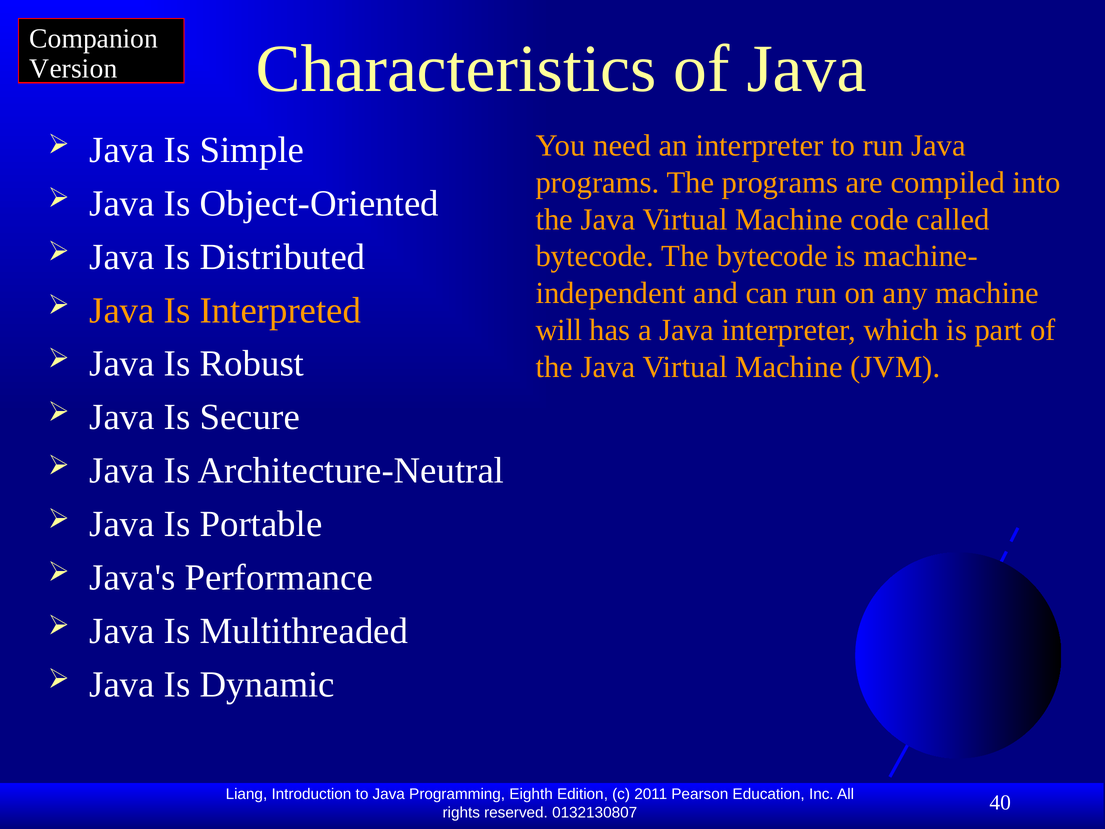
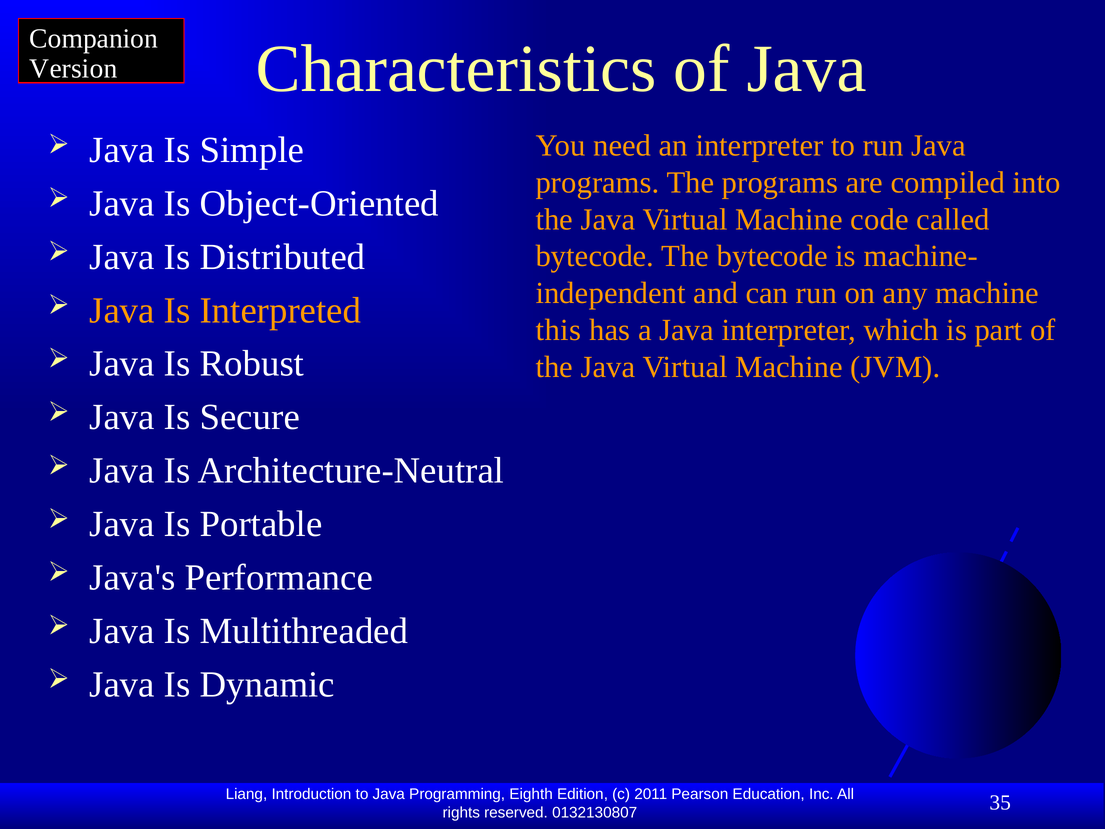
will: will -> this
40: 40 -> 35
